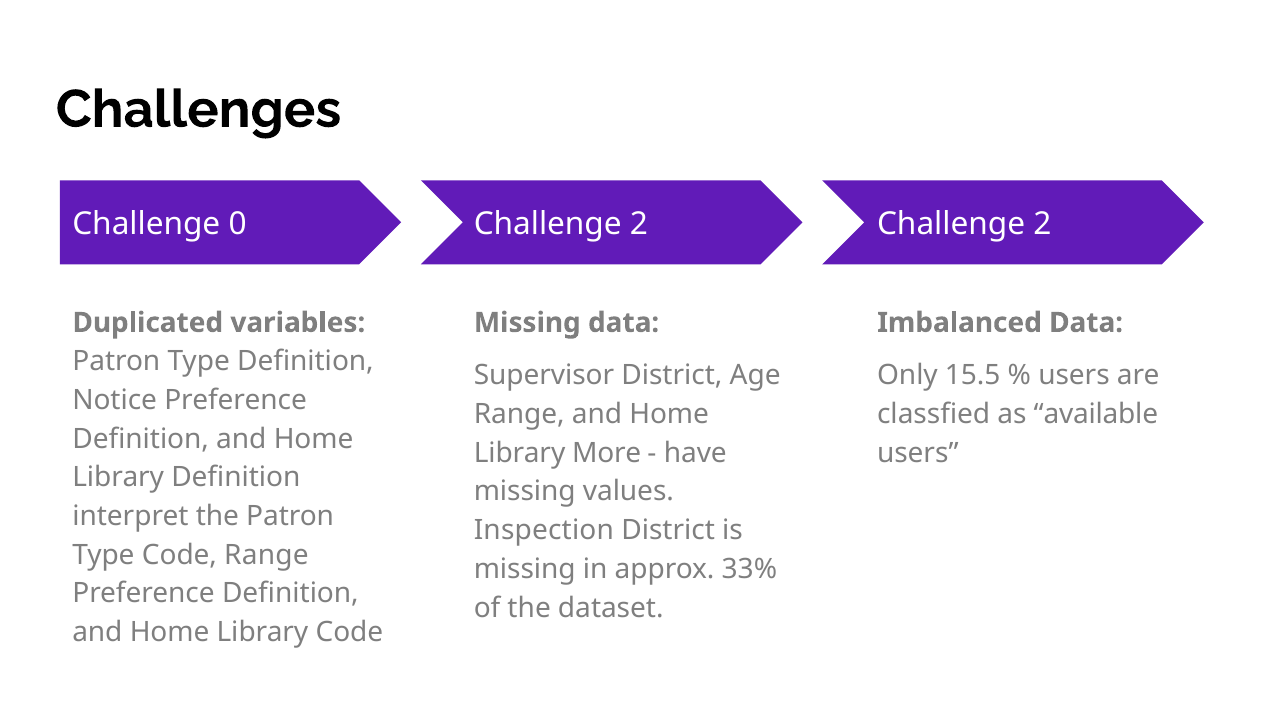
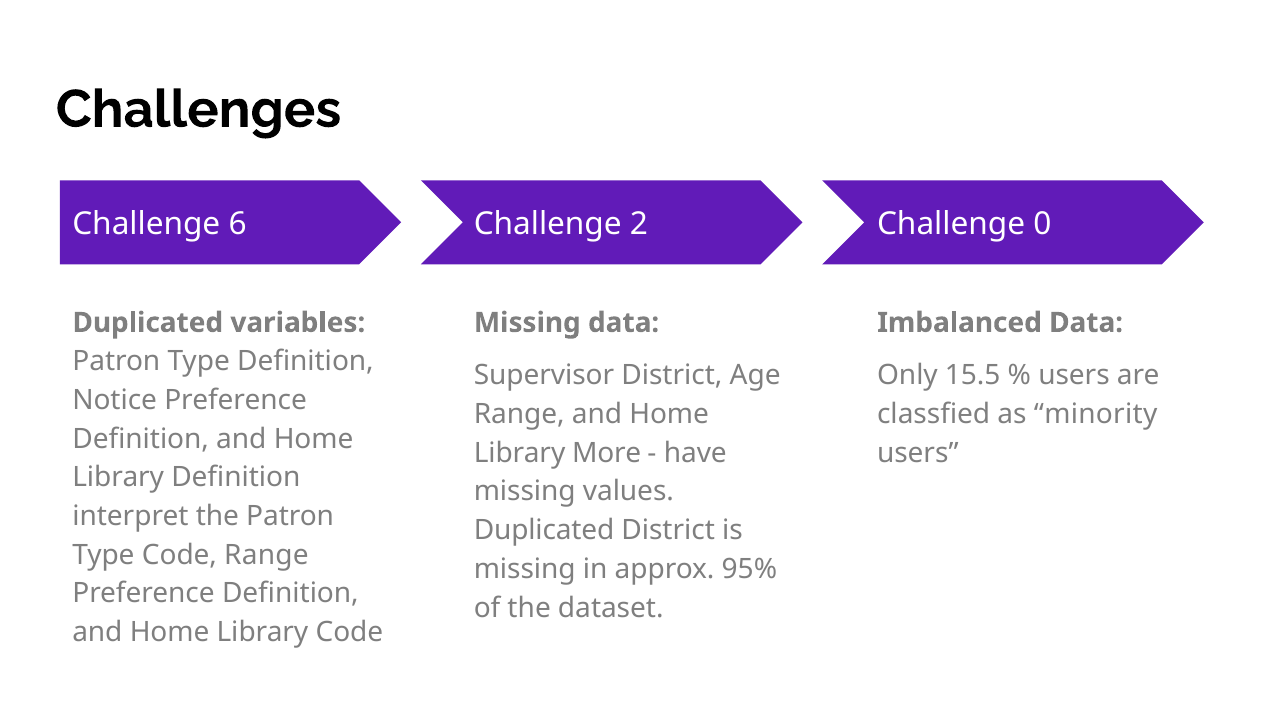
0: 0 -> 6
2 at (1042, 225): 2 -> 0
available: available -> minority
Inspection at (544, 530): Inspection -> Duplicated
33%: 33% -> 95%
